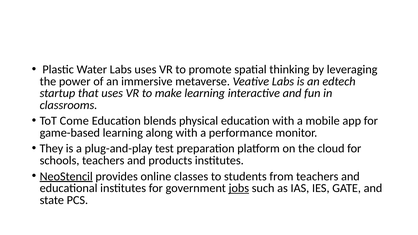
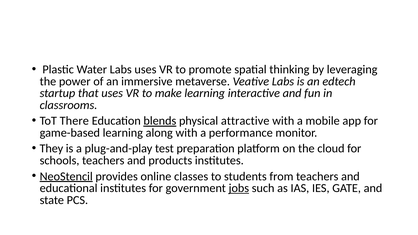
Come: Come -> There
blends underline: none -> present
physical education: education -> attractive
